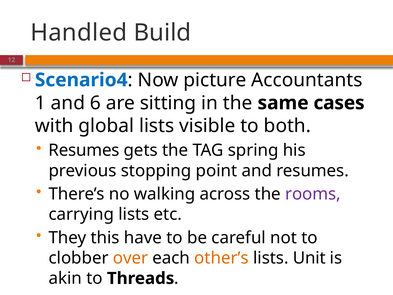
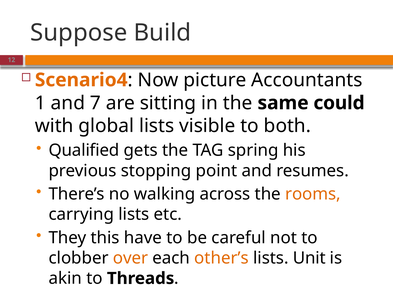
Handled: Handled -> Suppose
Scenario4 colour: blue -> orange
6: 6 -> 7
cases: cases -> could
Resumes at (84, 150): Resumes -> Qualified
rooms colour: purple -> orange
